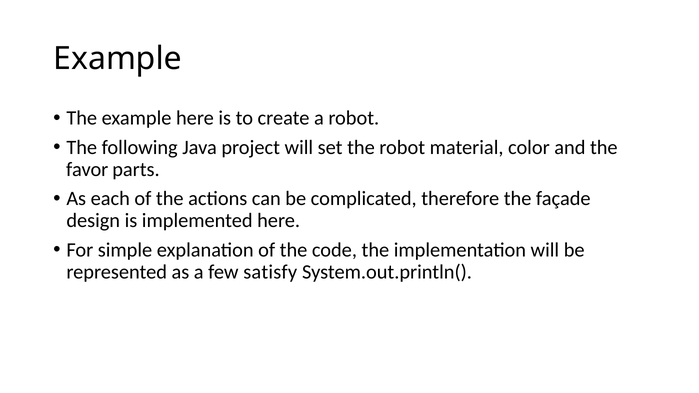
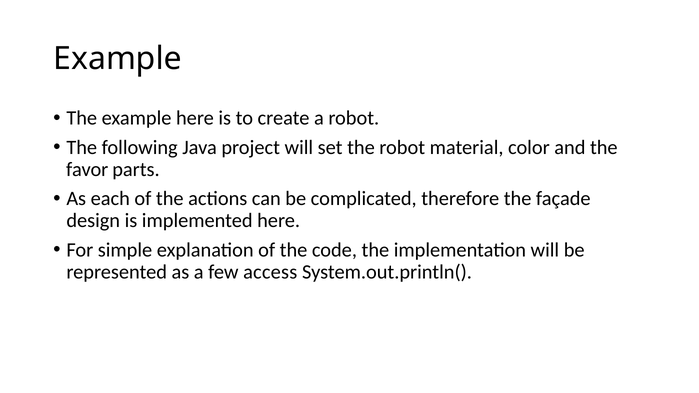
satisfy: satisfy -> access
